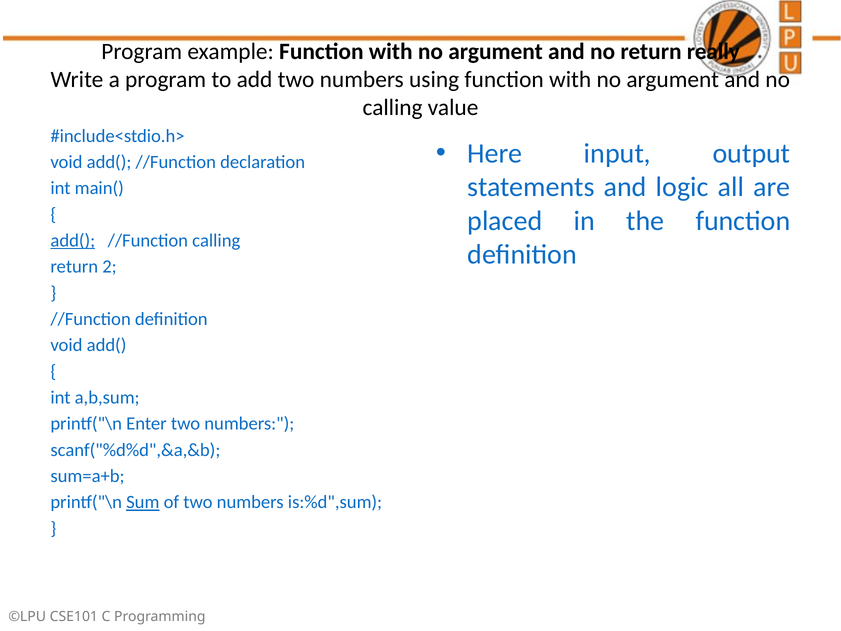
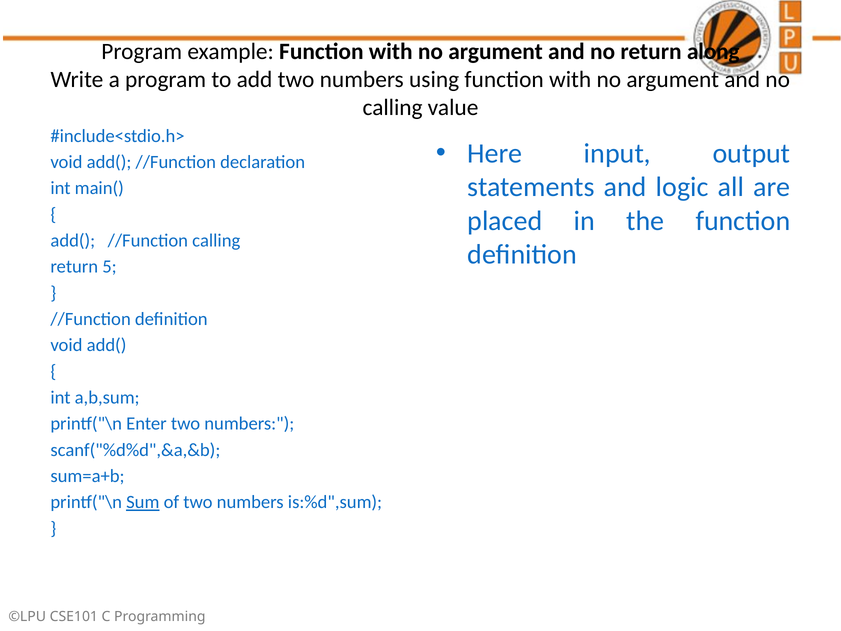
really: really -> along
add( at (73, 240) underline: present -> none
2: 2 -> 5
